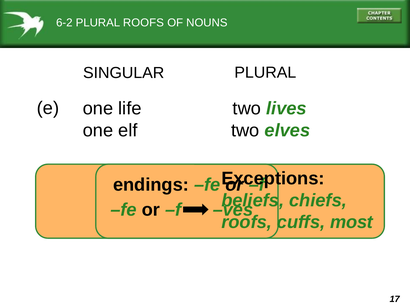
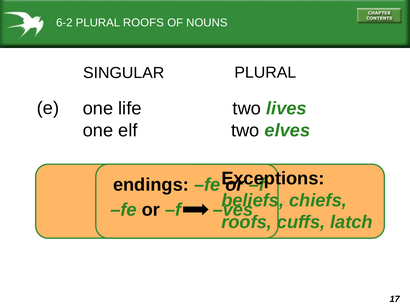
most: most -> latch
